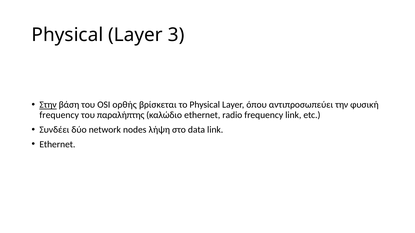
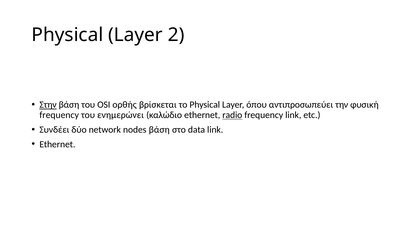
3: 3 -> 2
παραλήπτης: παραλήπτης -> ενημερώνει
radio underline: none -> present
nodes λήψη: λήψη -> βάση
